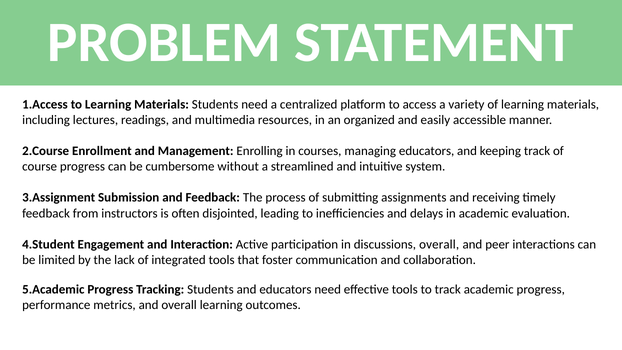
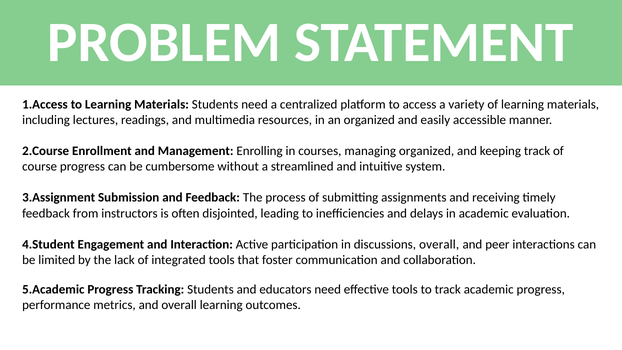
managing educators: educators -> organized
